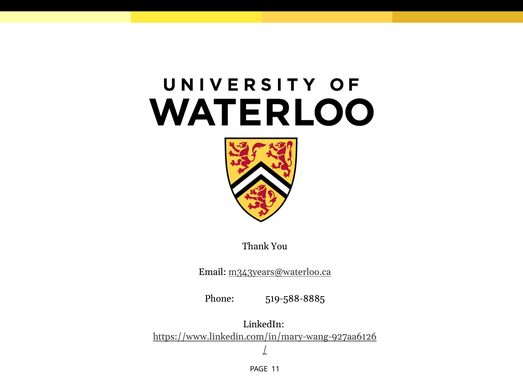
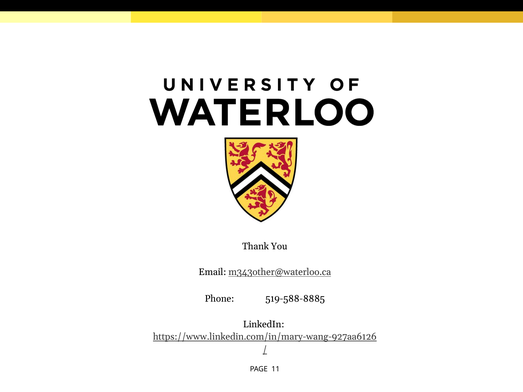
m343years@waterloo.ca: m343years@waterloo.ca -> m343other@waterloo.ca
